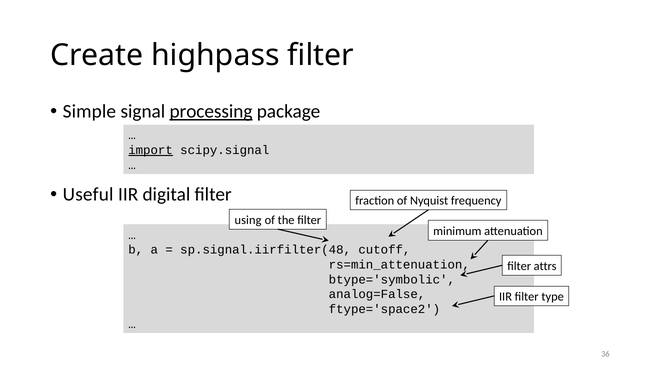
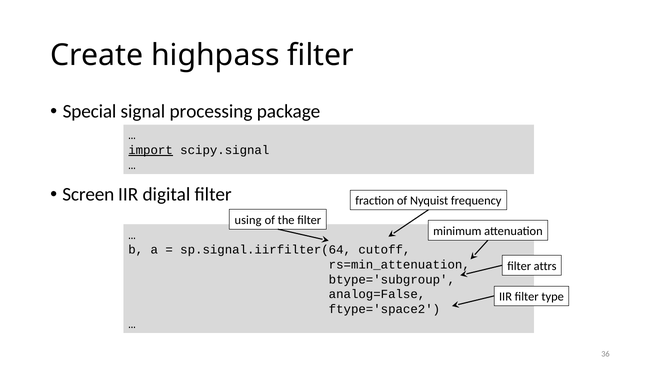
Simple: Simple -> Special
processing underline: present -> none
Useful: Useful -> Screen
sp.signal.iirfilter(48: sp.signal.iirfilter(48 -> sp.signal.iirfilter(64
btype='symbolic: btype='symbolic -> btype='subgroup
